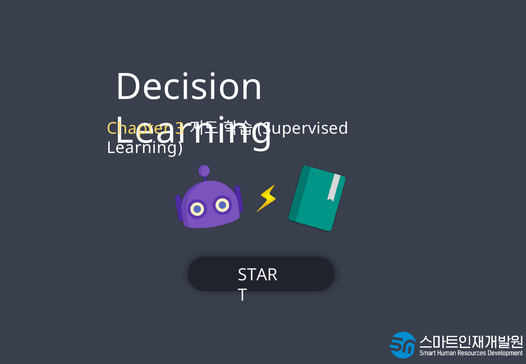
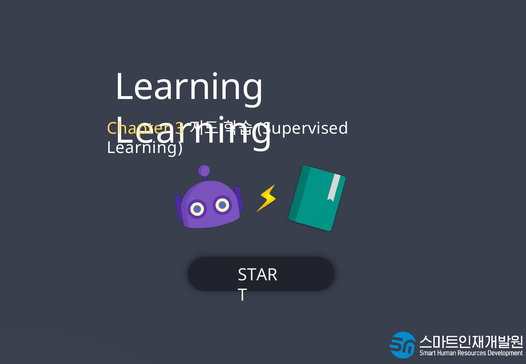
Decision at (189, 87): Decision -> Learning
